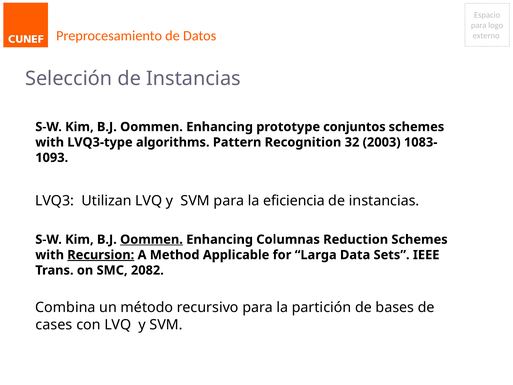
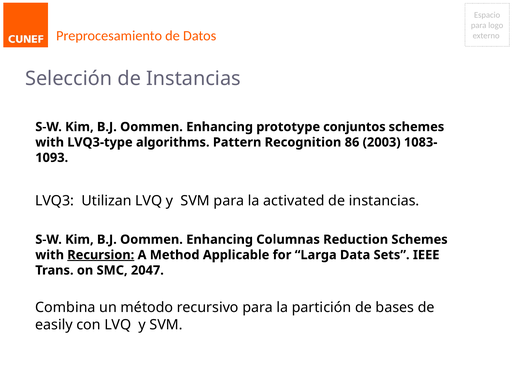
32: 32 -> 86
eficiencia: eficiencia -> activated
Oommen at (151, 239) underline: present -> none
2082: 2082 -> 2047
cases: cases -> easily
